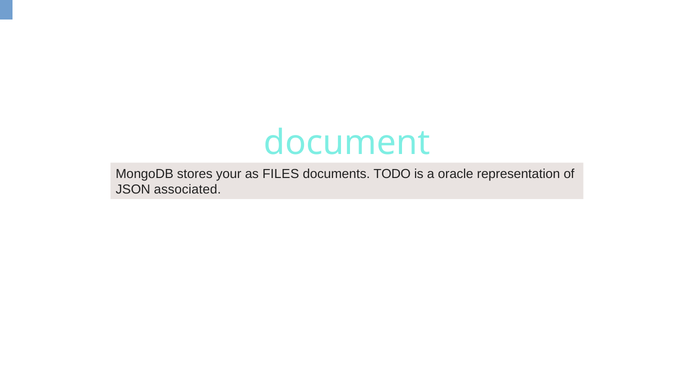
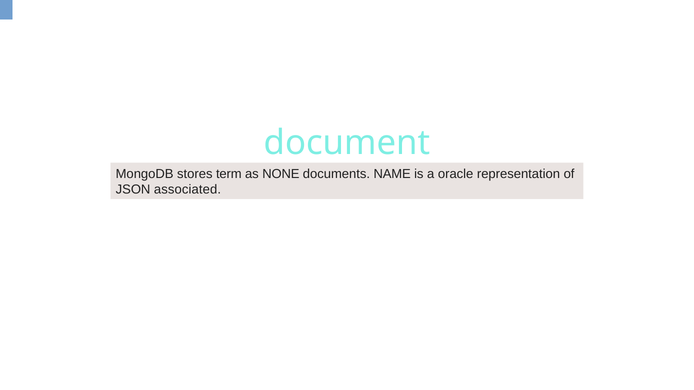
your: your -> term
FILES: FILES -> NONE
TODO: TODO -> NAME
